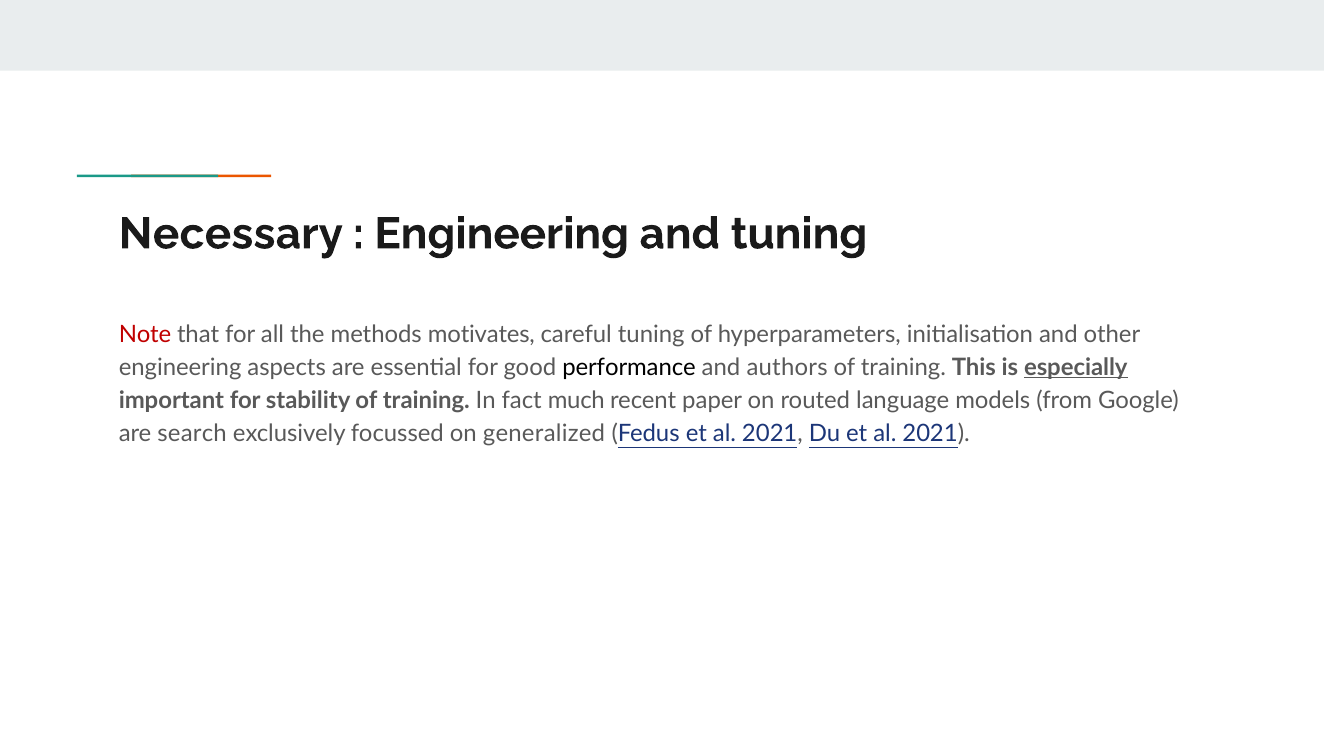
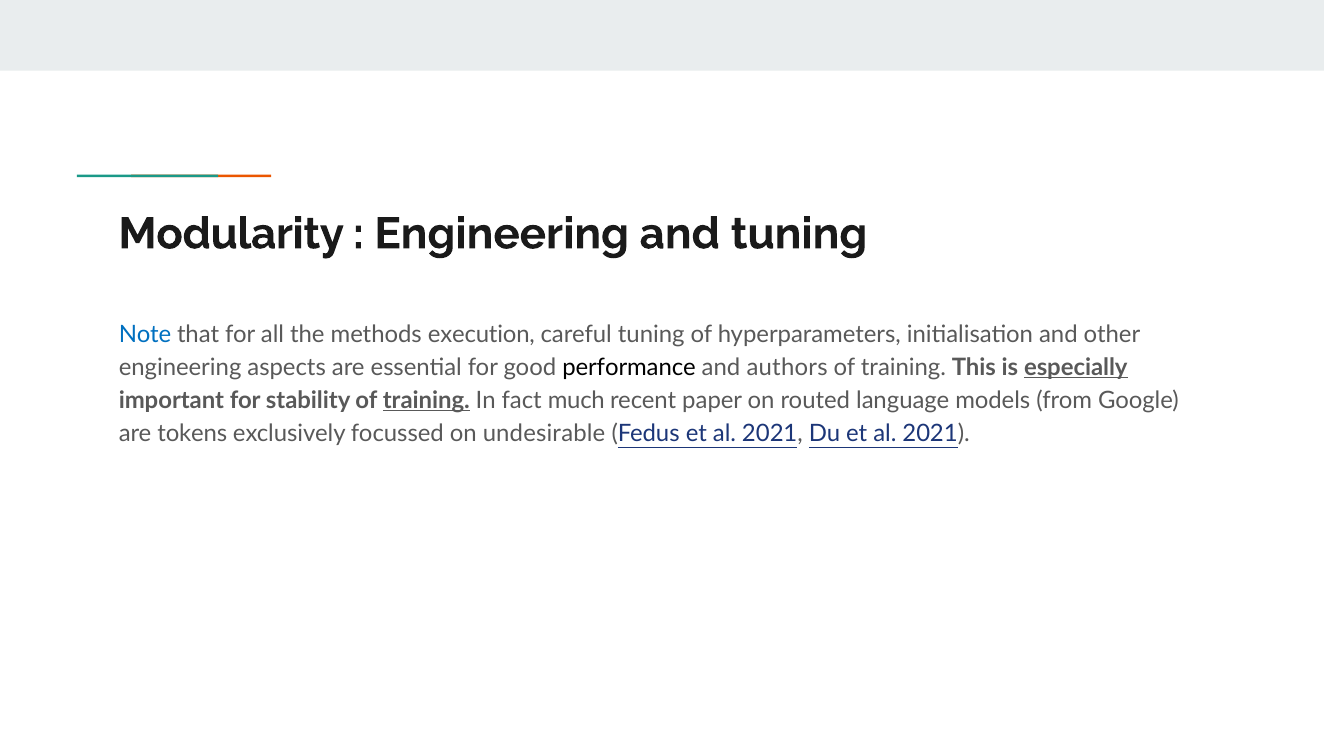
Necessary: Necessary -> Modularity
Note colour: red -> blue
motivates: motivates -> execution
training at (426, 400) underline: none -> present
search: search -> tokens
generalized: generalized -> undesirable
